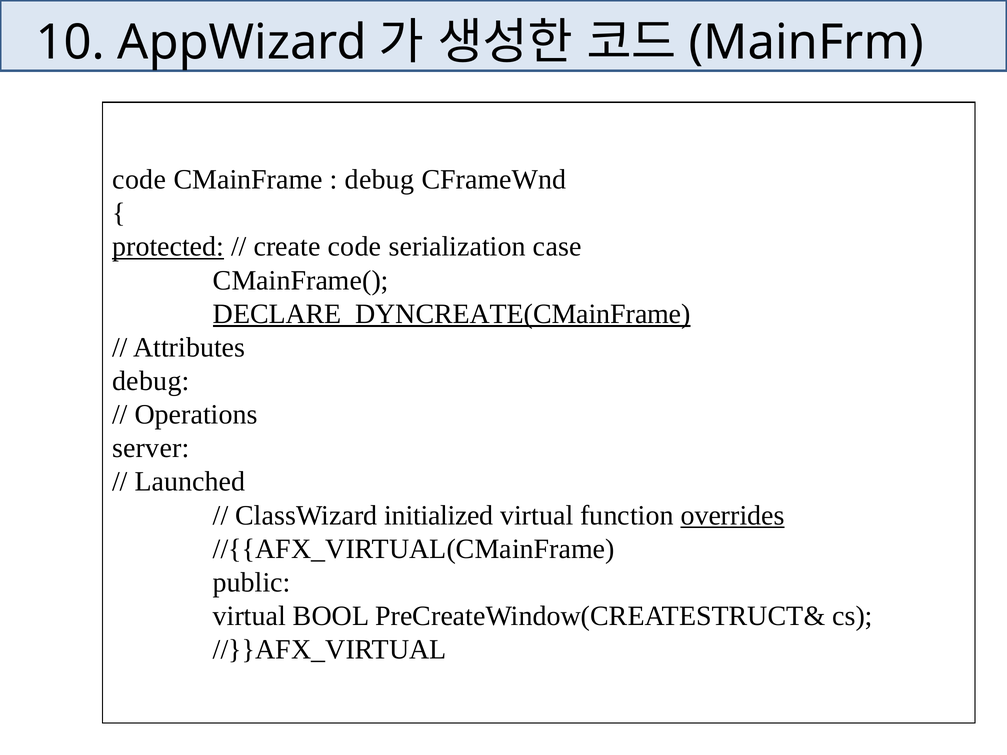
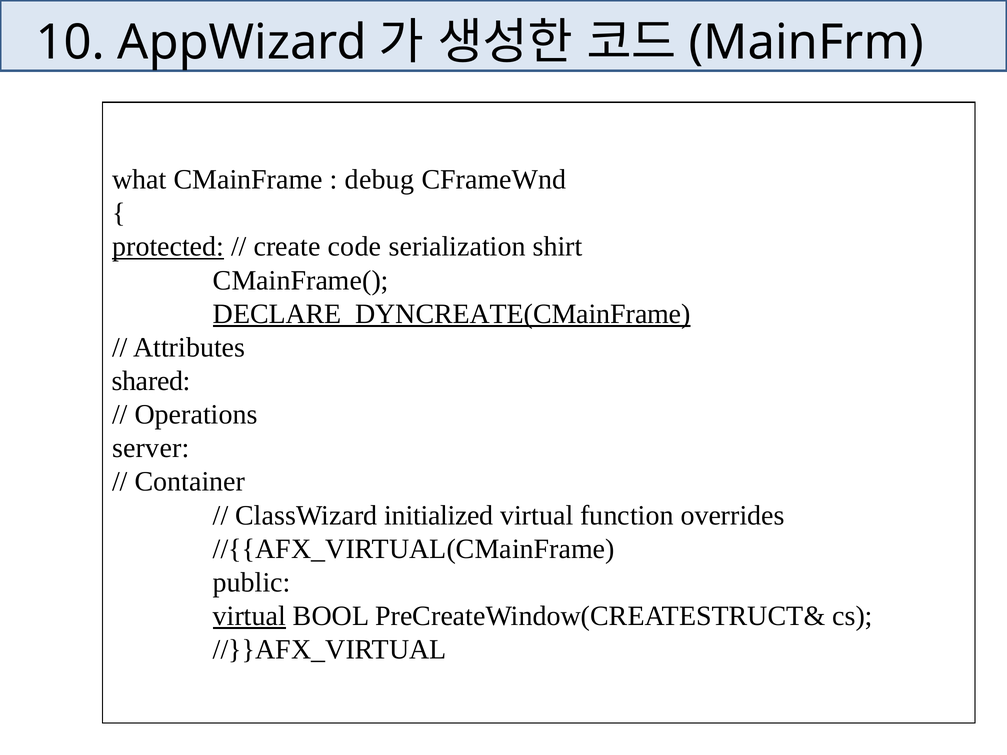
code at (139, 180): code -> what
case: case -> shirt
debug at (151, 381): debug -> shared
Launched: Launched -> Container
overrides underline: present -> none
virtual at (249, 616) underline: none -> present
